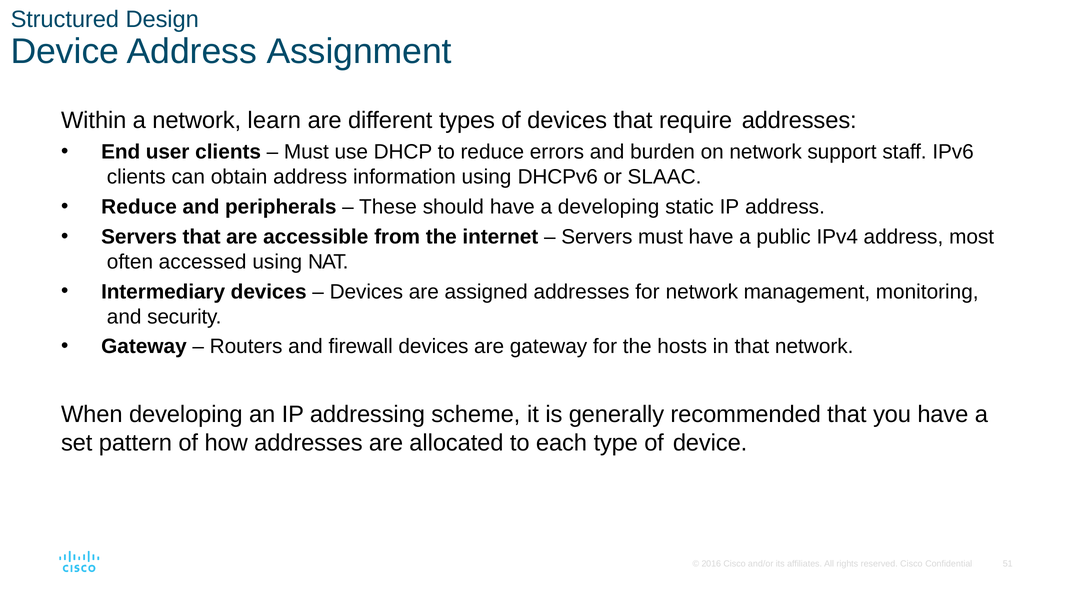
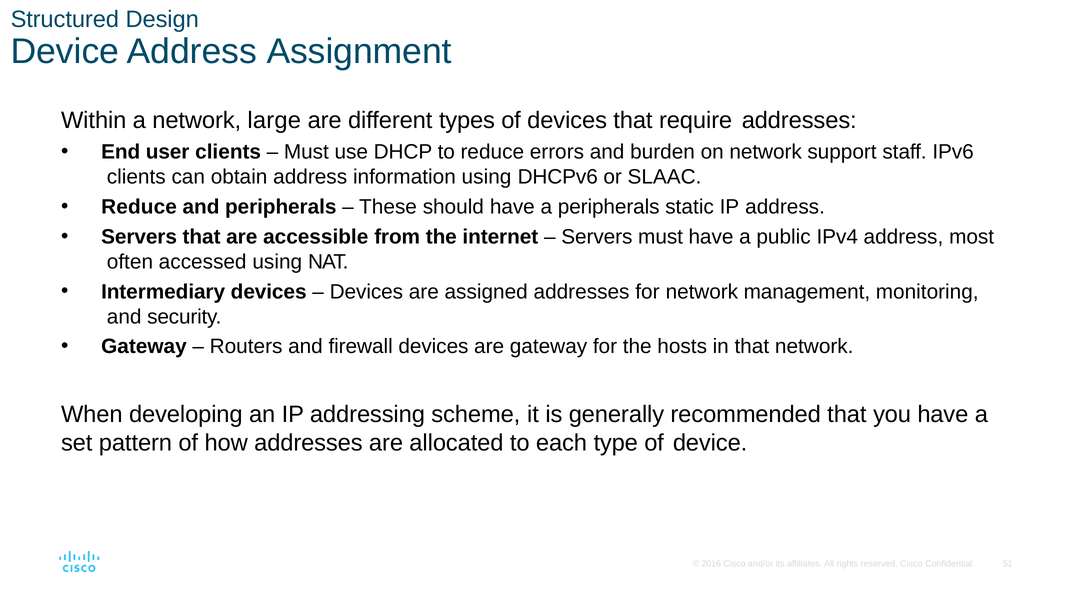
learn: learn -> large
a developing: developing -> peripherals
